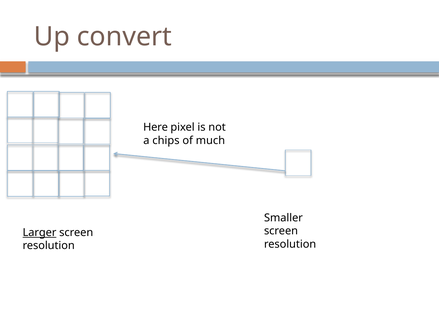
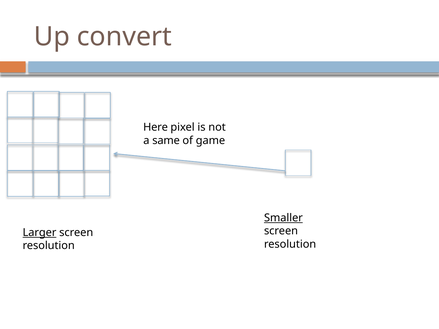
chips: chips -> same
much: much -> game
Smaller underline: none -> present
